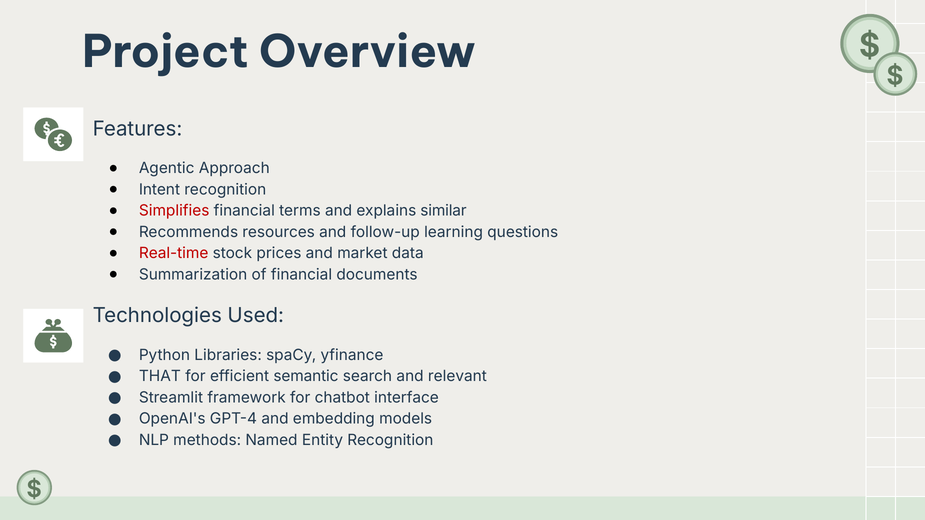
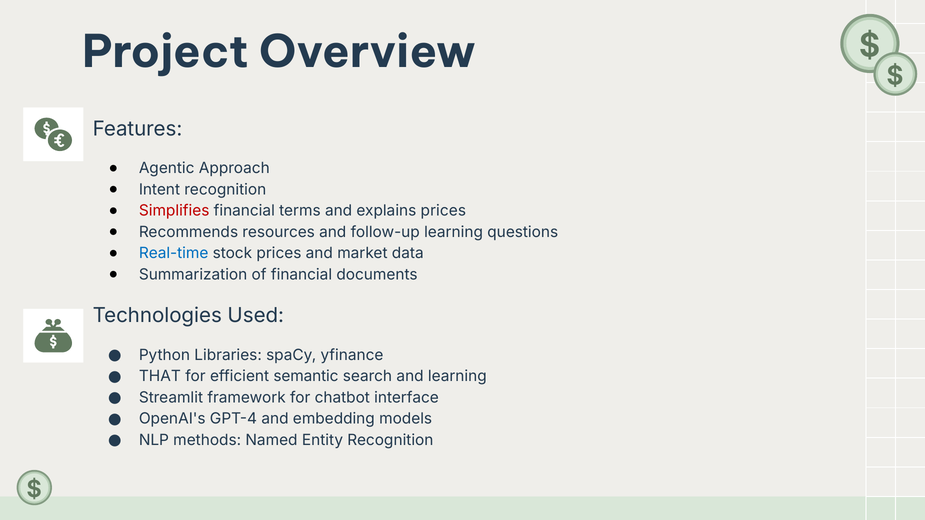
explains similar: similar -> prices
Real-time colour: red -> blue
and relevant: relevant -> learning
